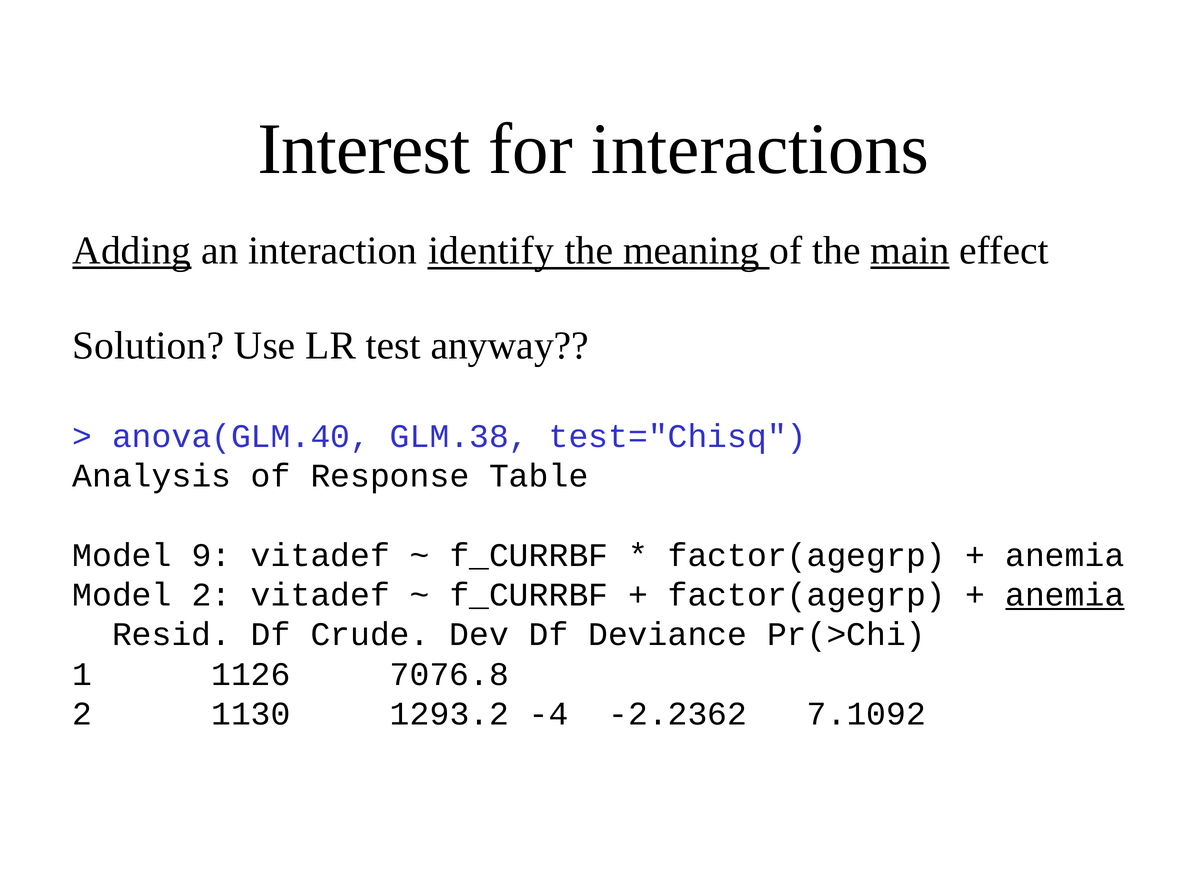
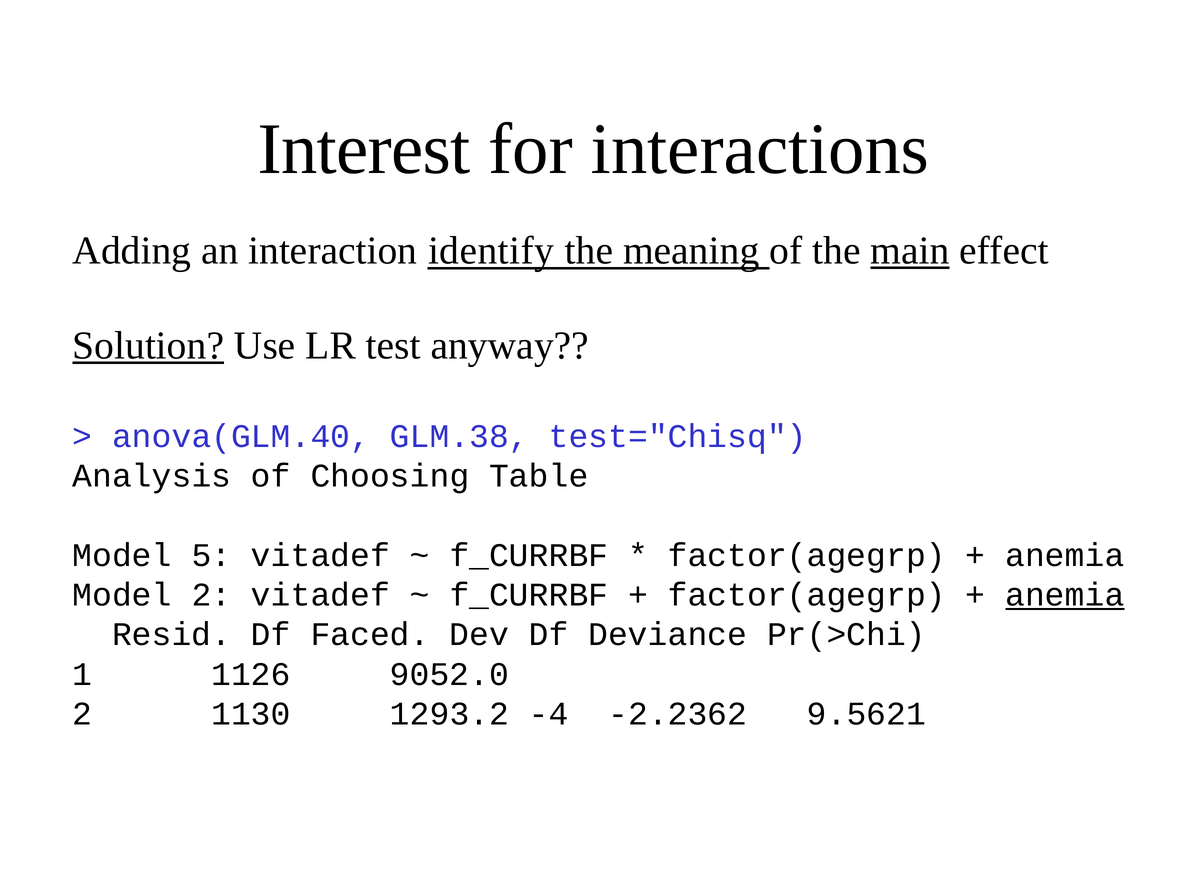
Adding underline: present -> none
Solution underline: none -> present
Response: Response -> Choosing
9: 9 -> 5
Crude: Crude -> Faced
7076.8: 7076.8 -> 9052.0
7.1092: 7.1092 -> 9.5621
